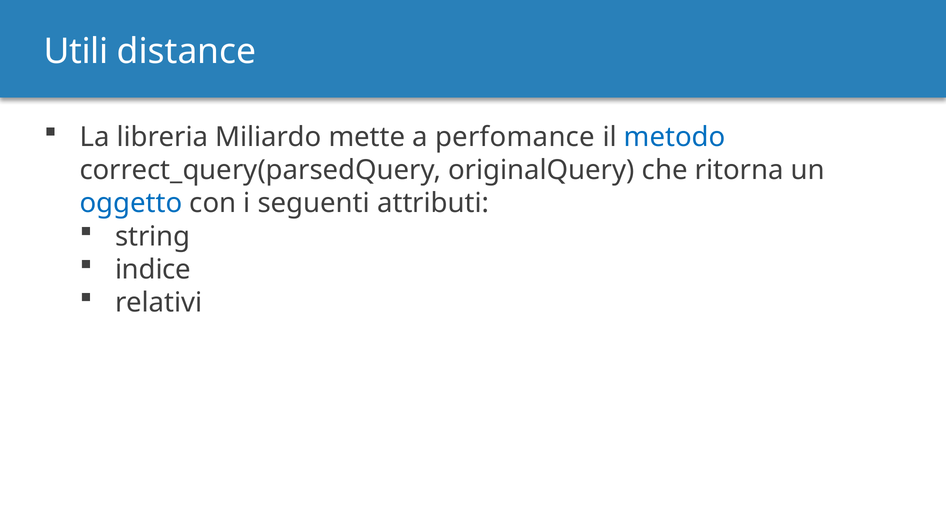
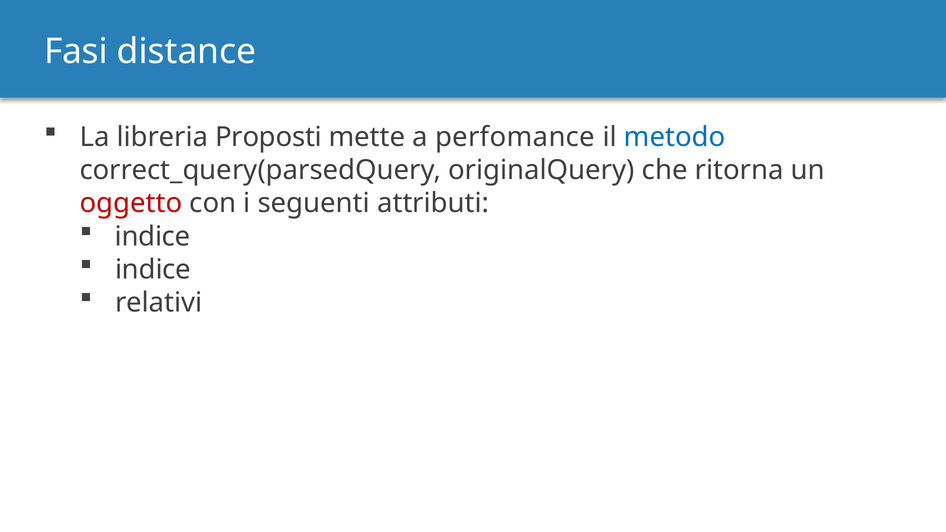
Utili: Utili -> Fasi
Miliardo: Miliardo -> Proposti
oggetto colour: blue -> red
string at (153, 237): string -> indice
